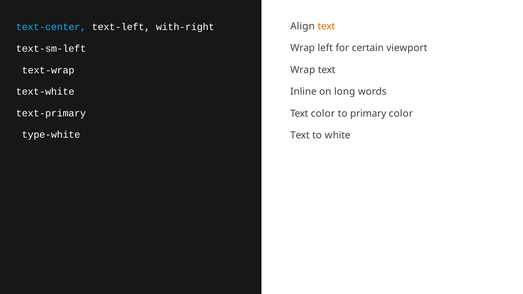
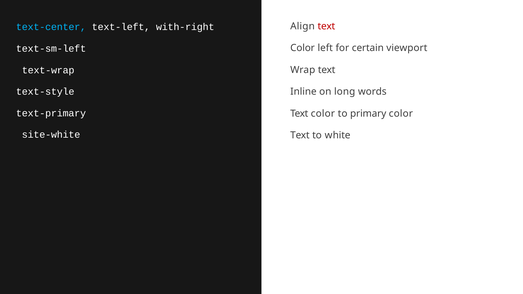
text at (326, 26) colour: orange -> red
Wrap at (303, 48): Wrap -> Color
text-white: text-white -> text-style
type-white: type-white -> site-white
